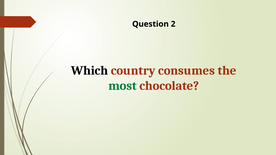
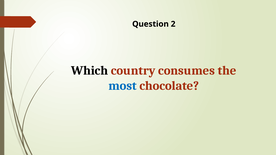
most colour: green -> blue
